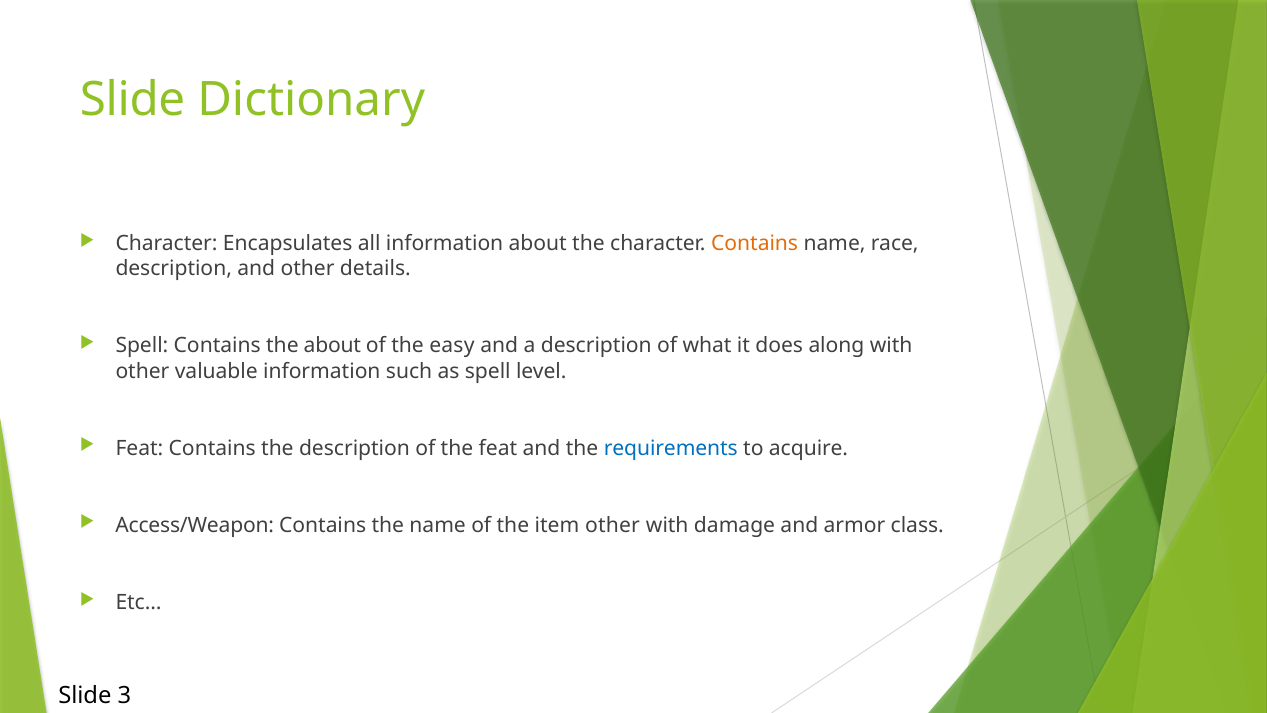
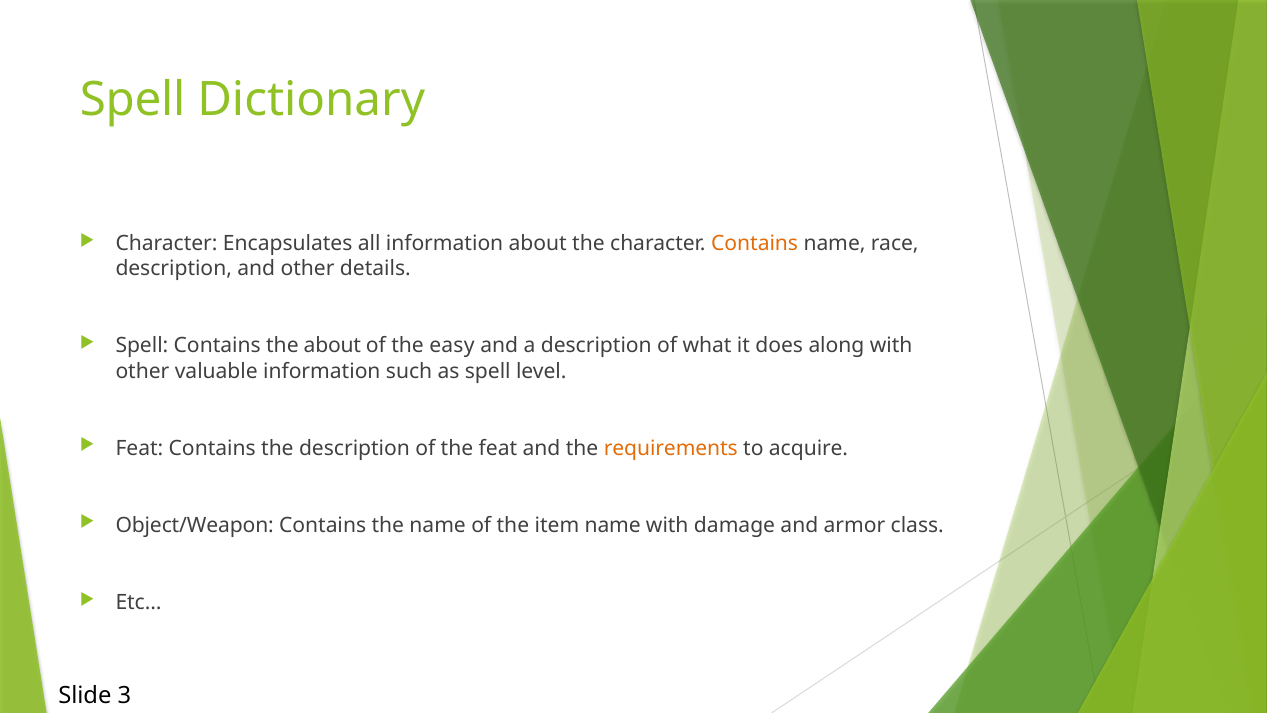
Slide at (133, 100): Slide -> Spell
requirements colour: blue -> orange
Access/Weapon: Access/Weapon -> Object/Weapon
item other: other -> name
